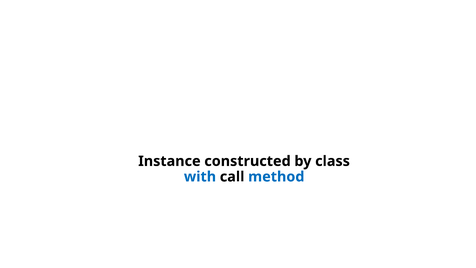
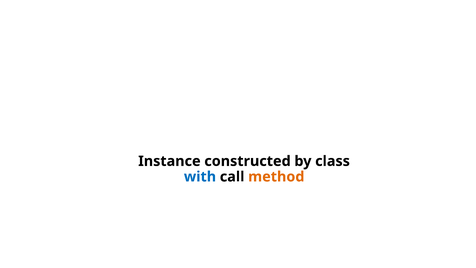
method colour: blue -> orange
